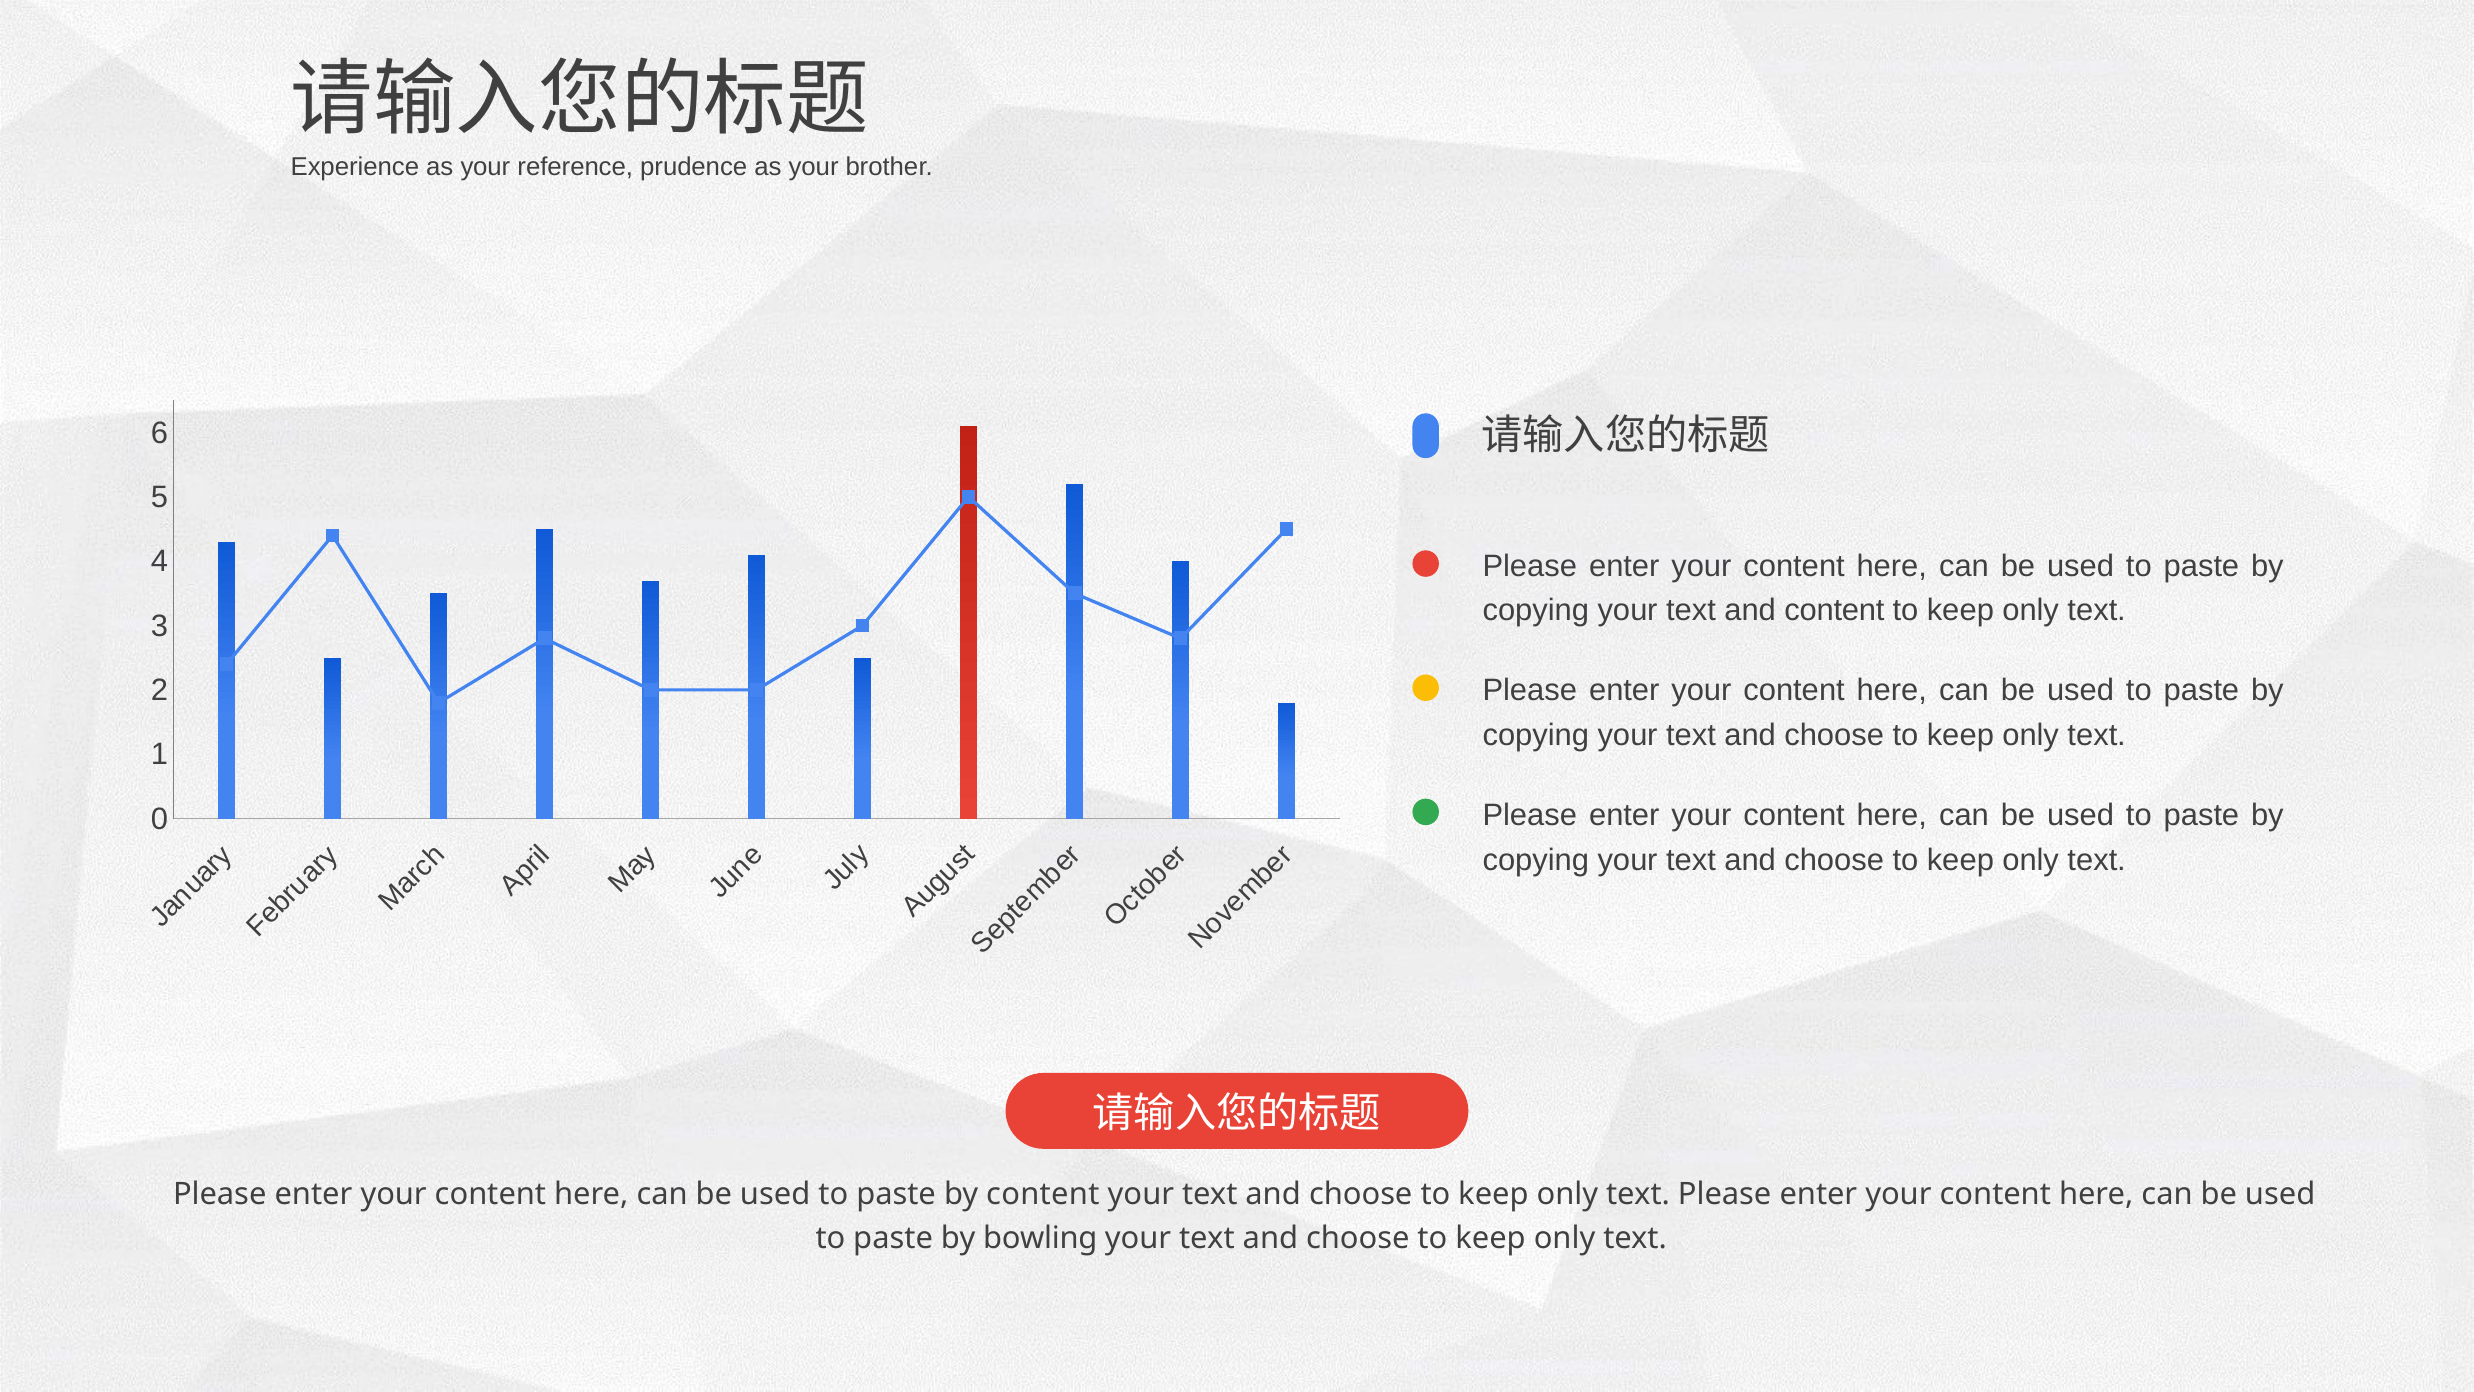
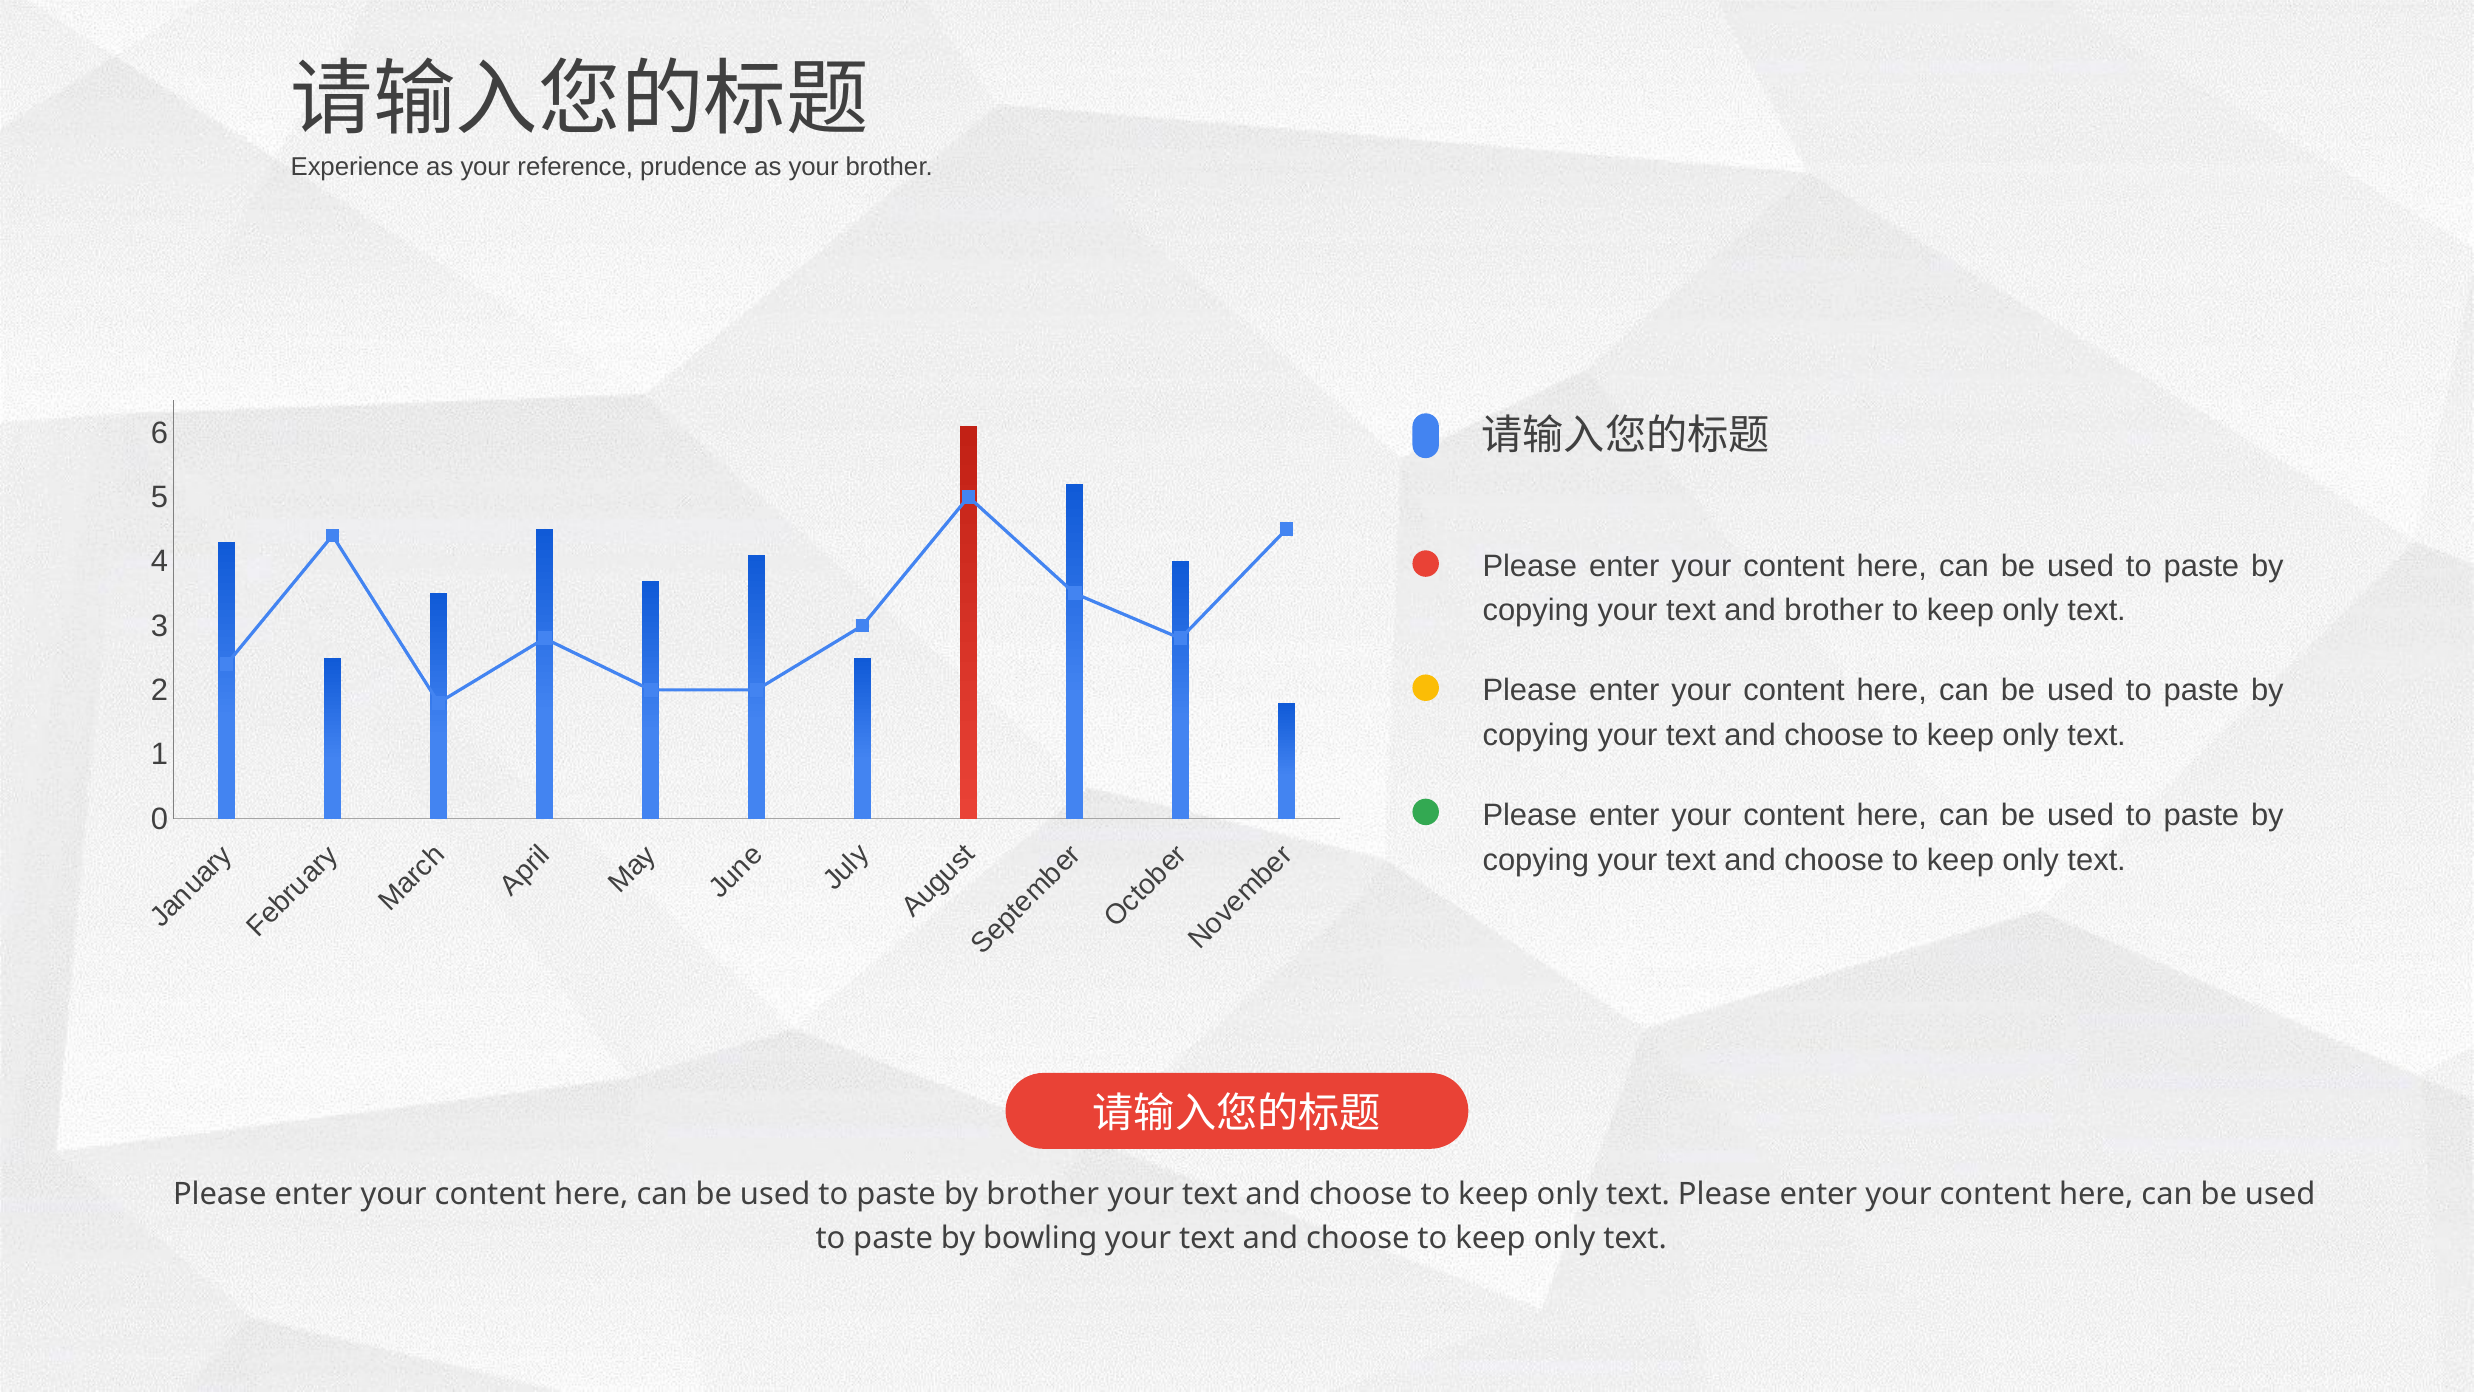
and content: content -> brother
by content: content -> brother
